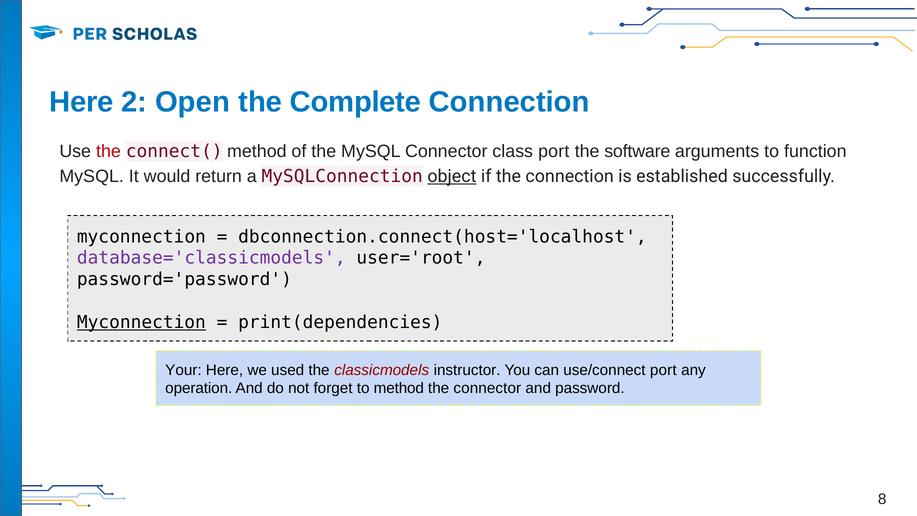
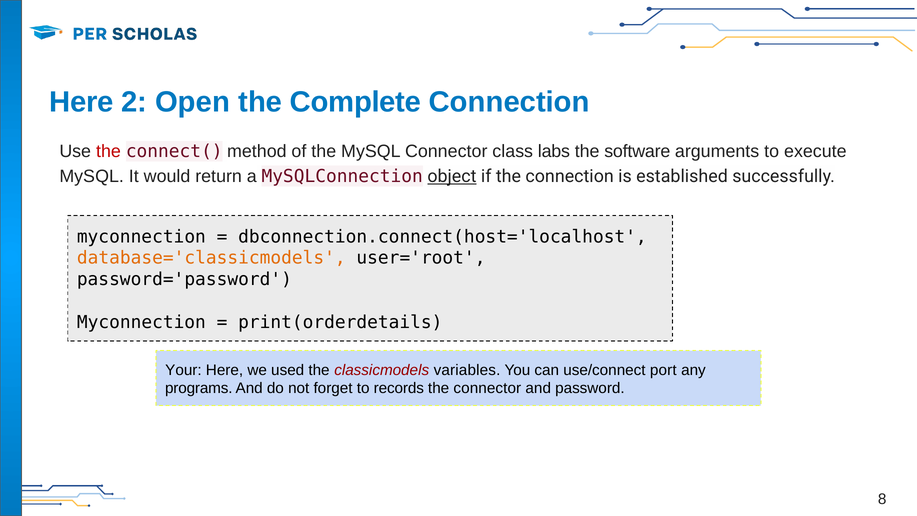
class port: port -> labs
function: function -> execute
database='classicmodels colour: purple -> orange
Myconnection at (141, 322) underline: present -> none
print(dependencies: print(dependencies -> print(orderdetails
instructor: instructor -> variables
operation: operation -> programs
to method: method -> records
